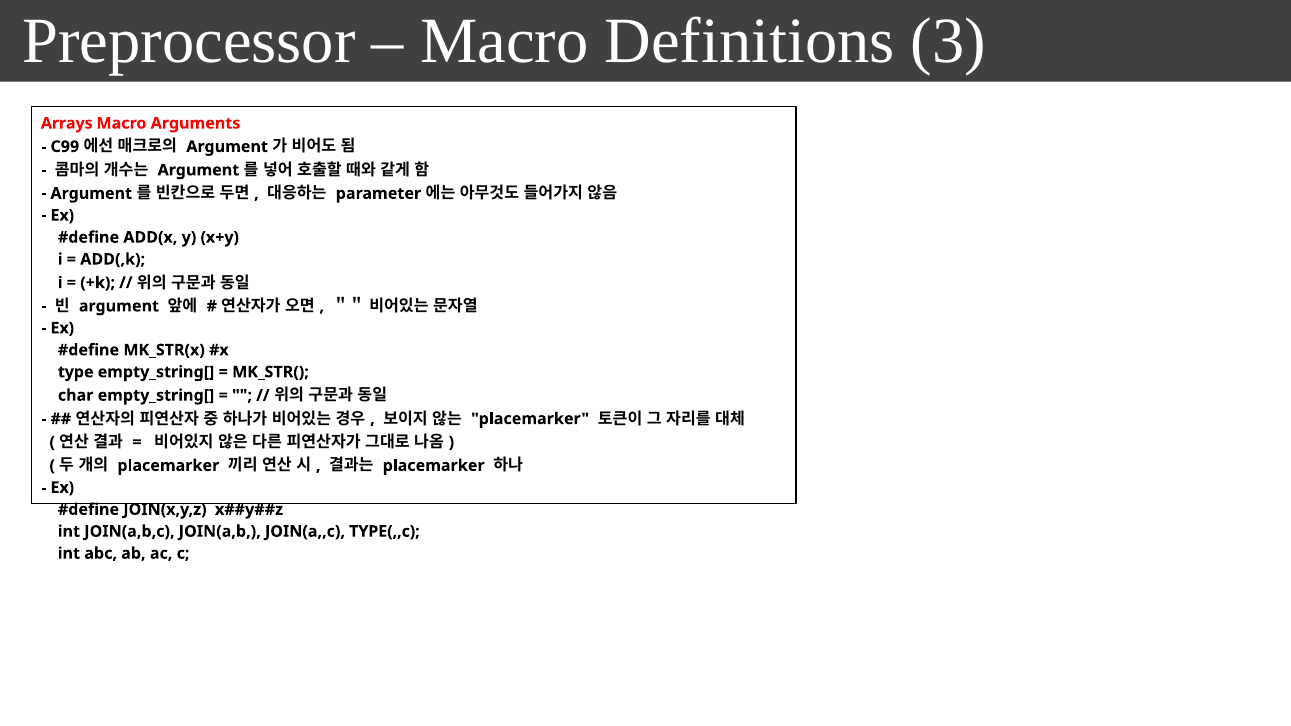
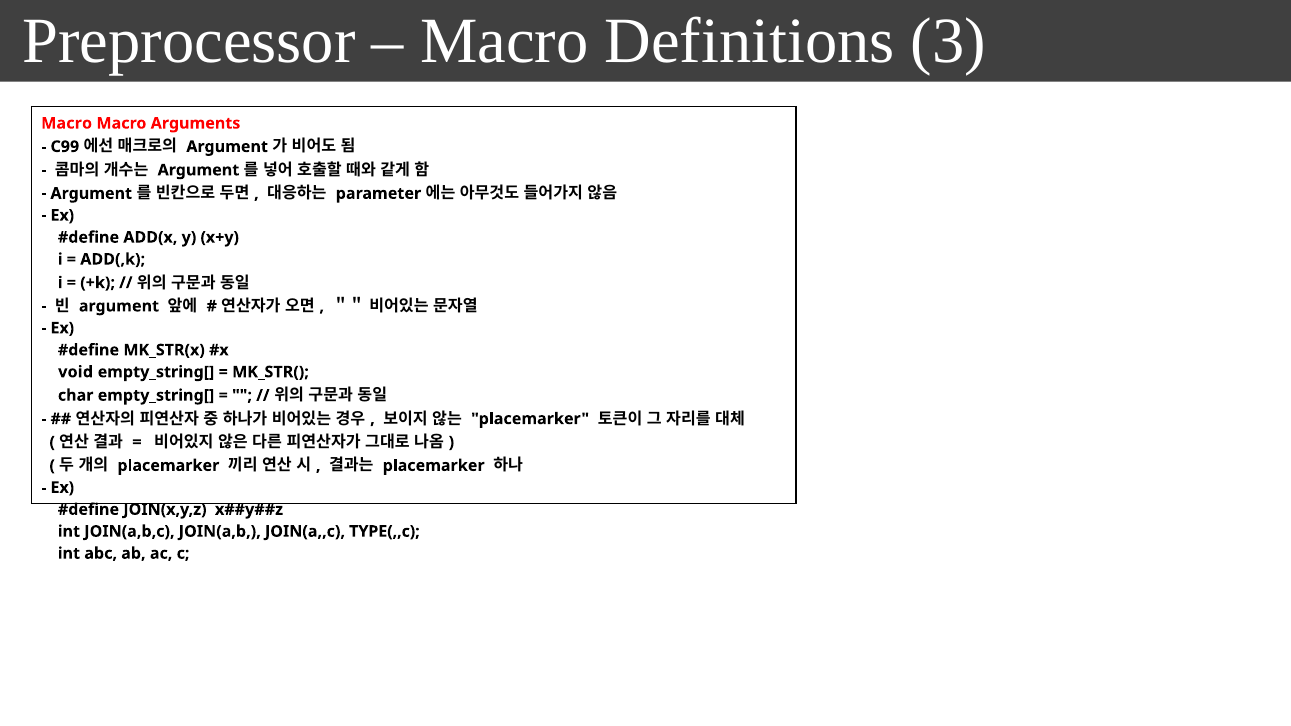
Arrays at (67, 123): Arrays -> Macro
type: type -> void
